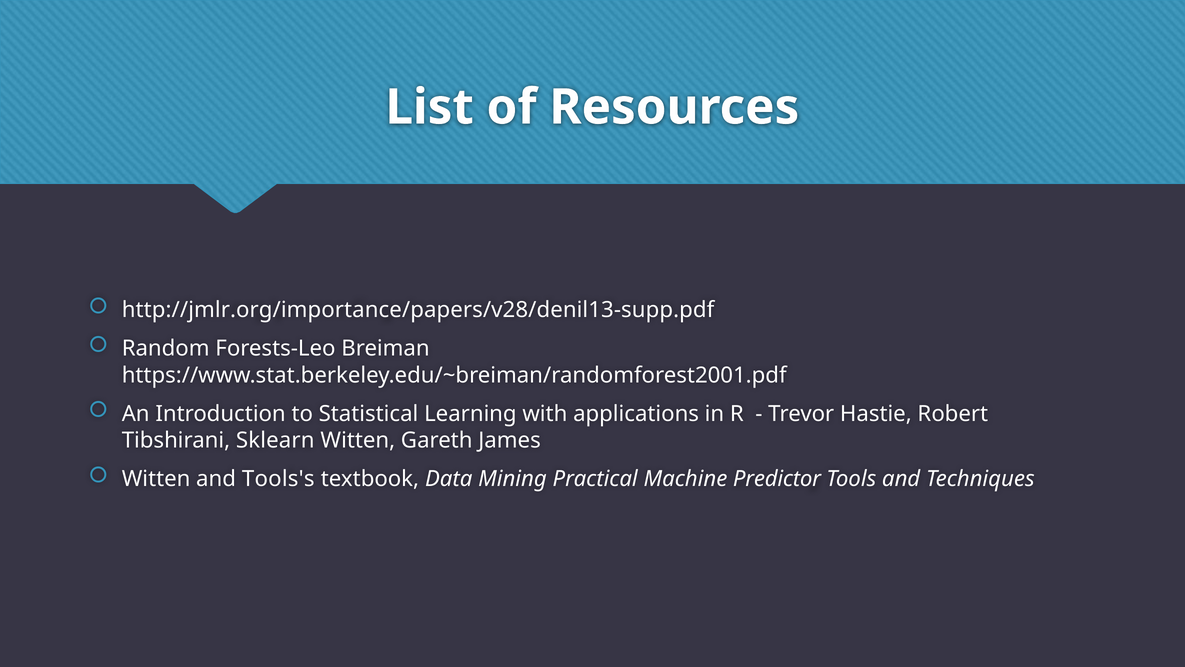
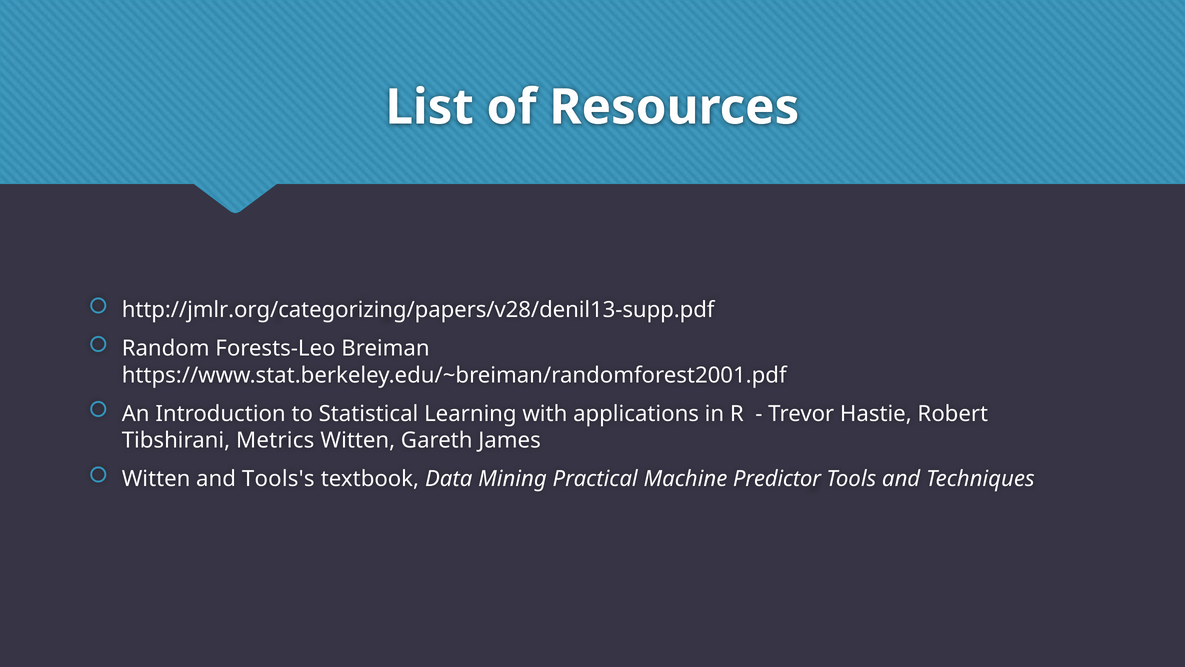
http://jmlr.org/importance/papers/v28/denil13-supp.pdf: http://jmlr.org/importance/papers/v28/denil13-supp.pdf -> http://jmlr.org/categorizing/papers/v28/denil13-supp.pdf
Sklearn: Sklearn -> Metrics
